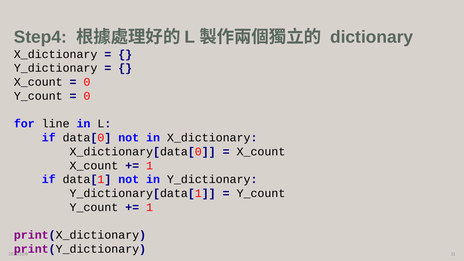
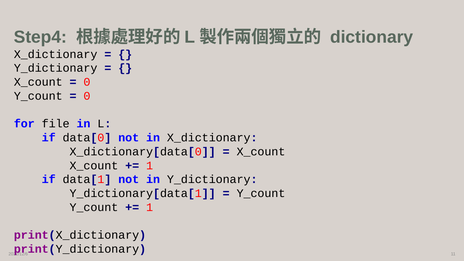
line: line -> file
